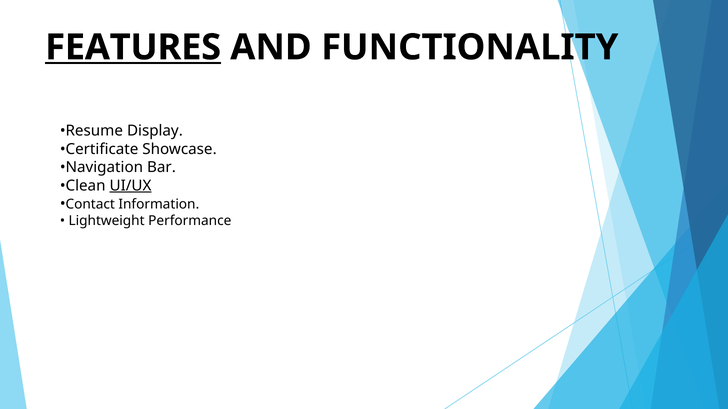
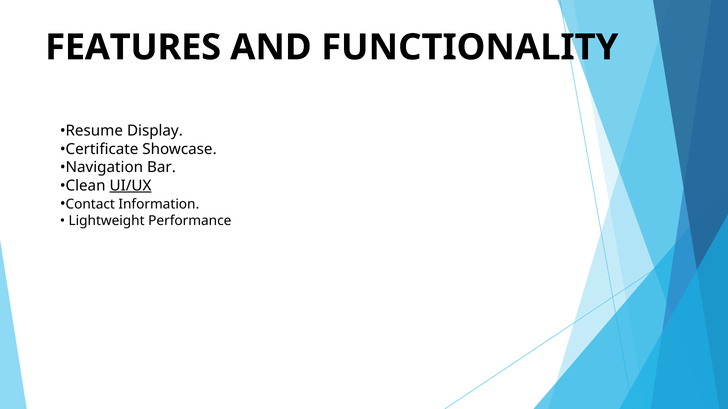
FEATURES underline: present -> none
